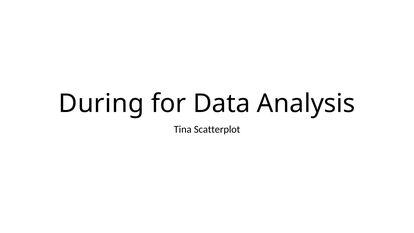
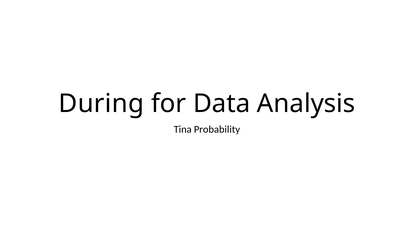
Scatterplot: Scatterplot -> Probability
